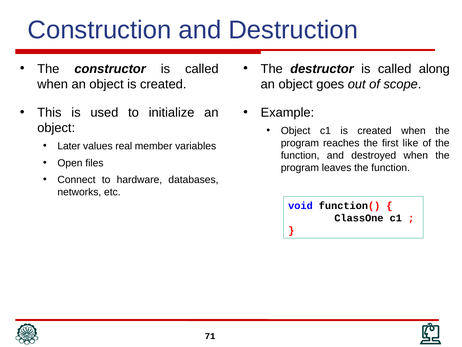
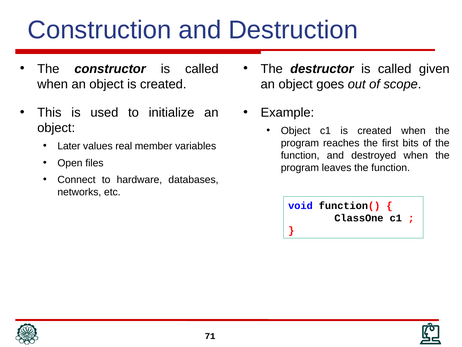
along: along -> given
like: like -> bits
